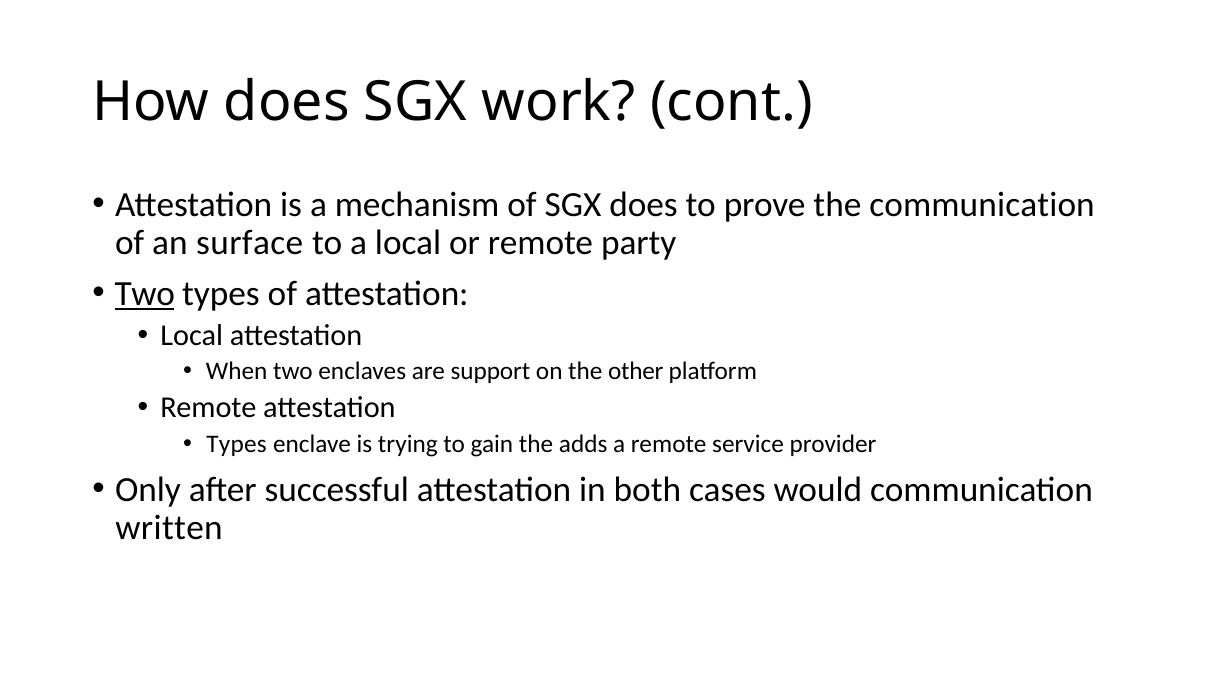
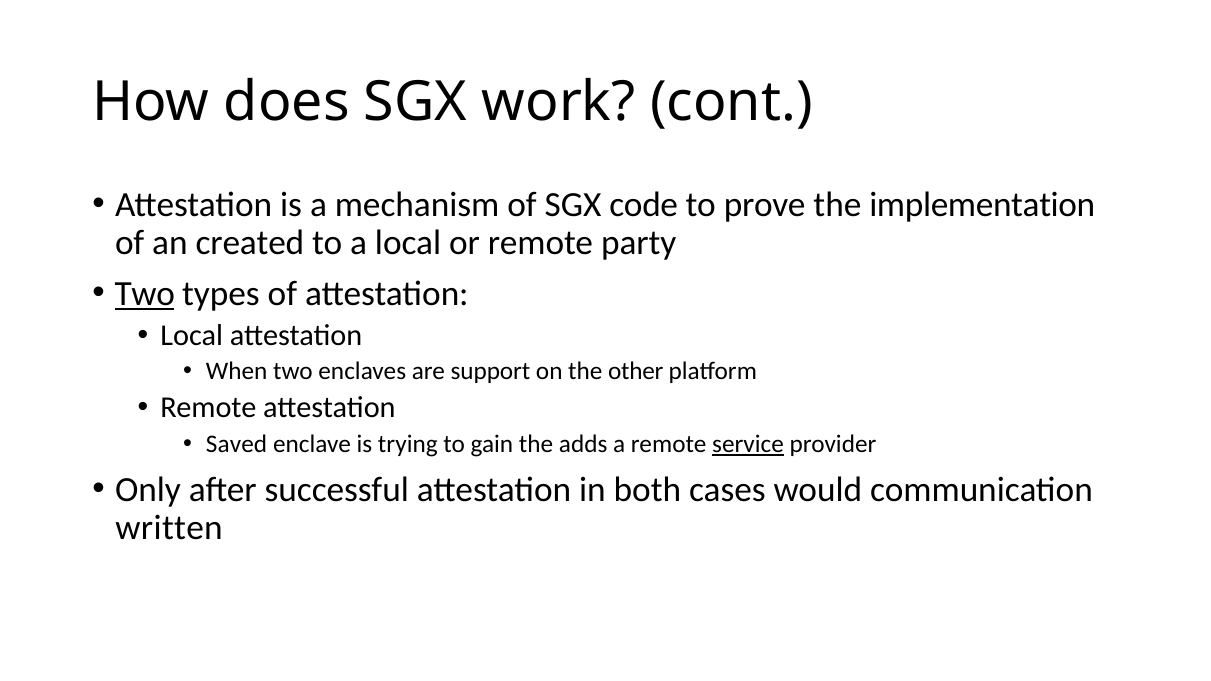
SGX does: does -> code
the communication: communication -> implementation
surface: surface -> created
Types at (236, 444): Types -> Saved
service underline: none -> present
